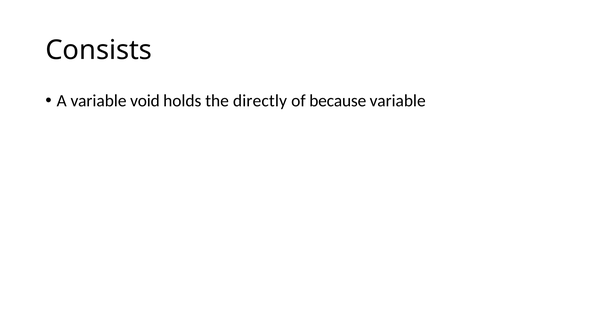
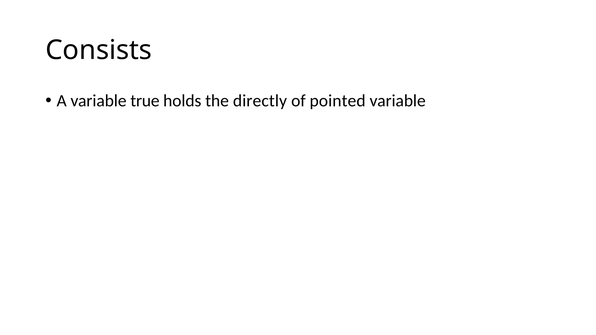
void: void -> true
because: because -> pointed
